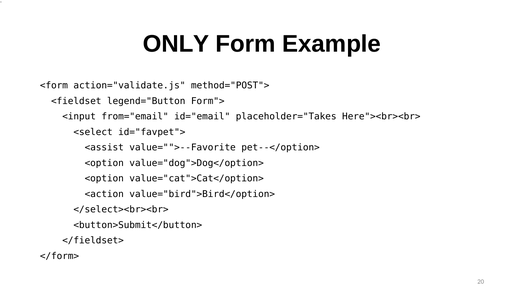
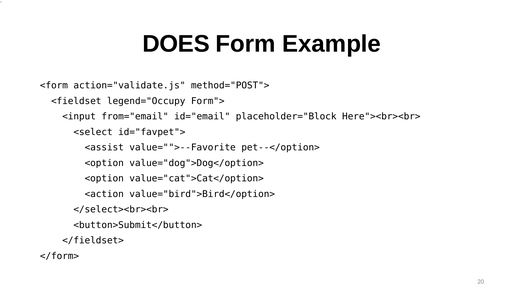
ONLY: ONLY -> DOES
legend="Button: legend="Button -> legend="Occupy
placeholder="Takes: placeholder="Takes -> placeholder="Block
